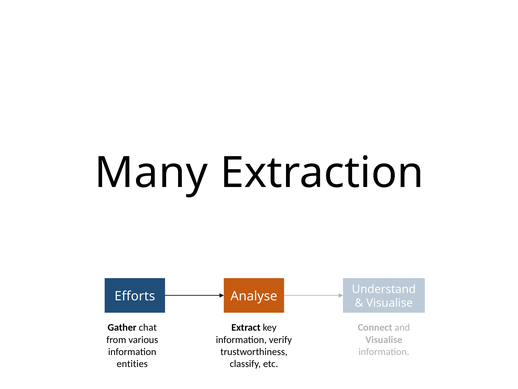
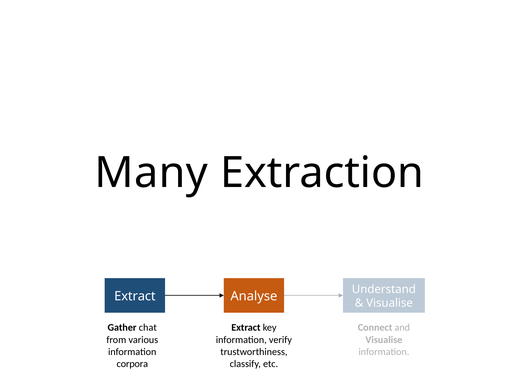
Efforts at (135, 296): Efforts -> Extract
entities: entities -> corpora
